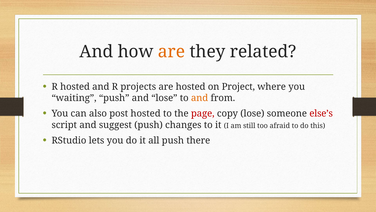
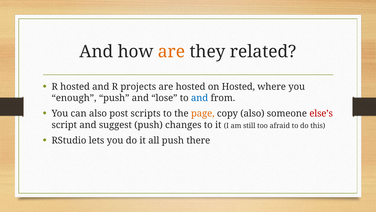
on Project: Project -> Hosted
waiting: waiting -> enough
and at (200, 98) colour: orange -> blue
post hosted: hosted -> scripts
page colour: red -> orange
copy lose: lose -> also
